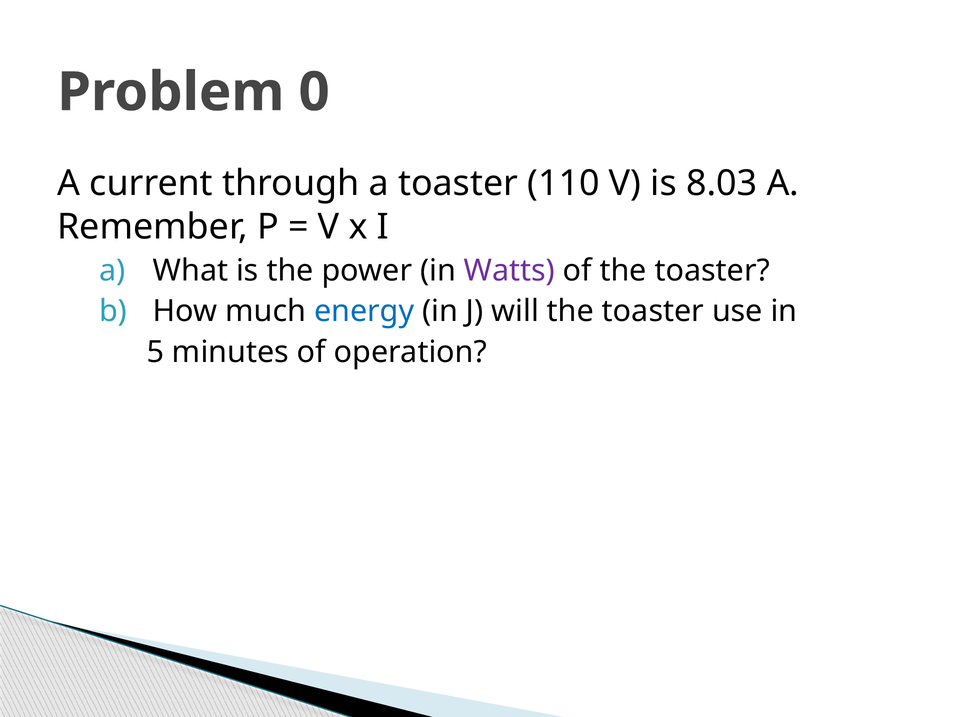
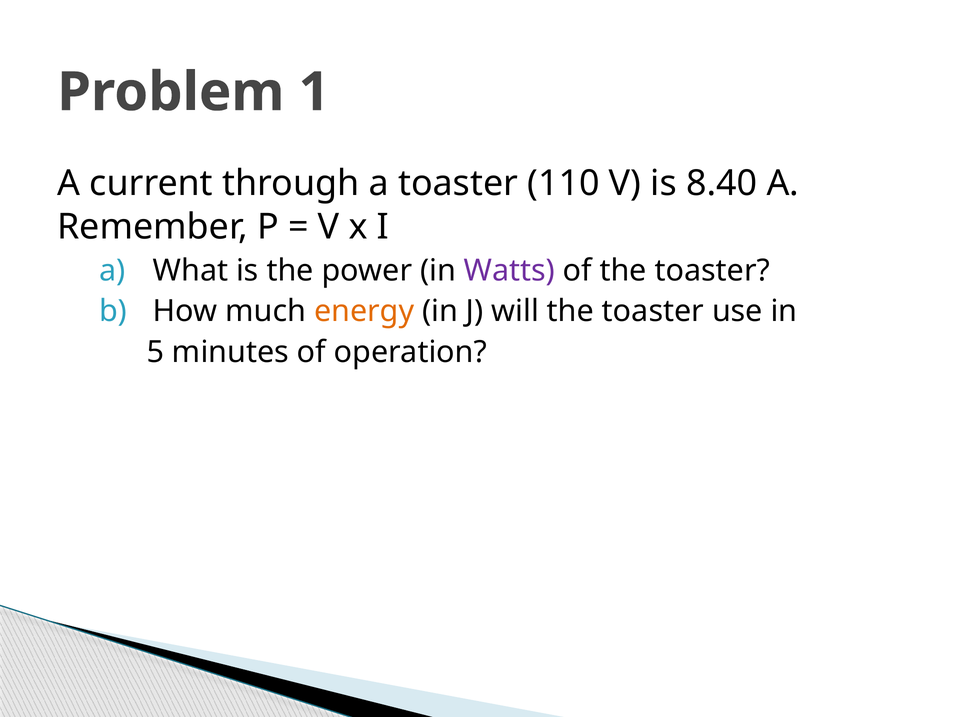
0: 0 -> 1
8.03: 8.03 -> 8.40
energy colour: blue -> orange
